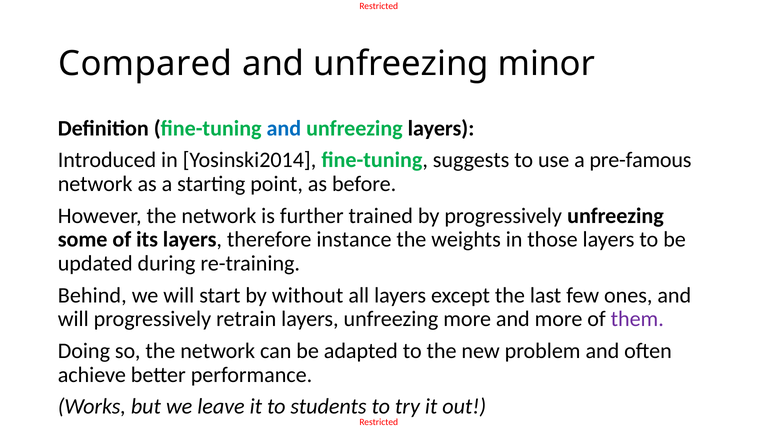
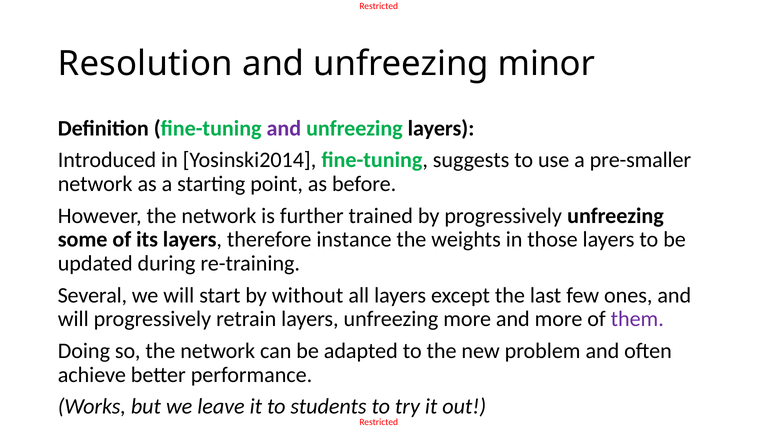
Compared: Compared -> Resolution
and at (284, 128) colour: blue -> purple
pre-famous: pre-famous -> pre-smaller
Behind: Behind -> Several
